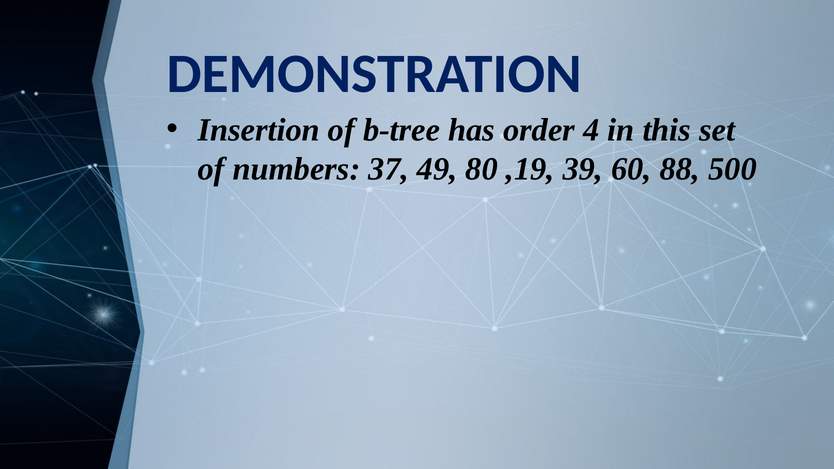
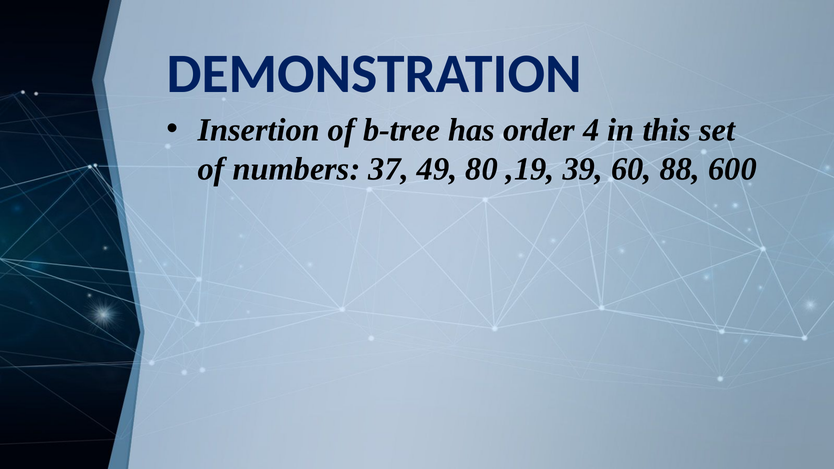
500: 500 -> 600
